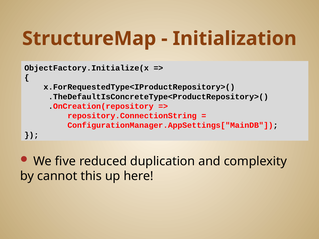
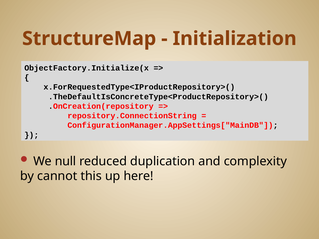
five: five -> null
